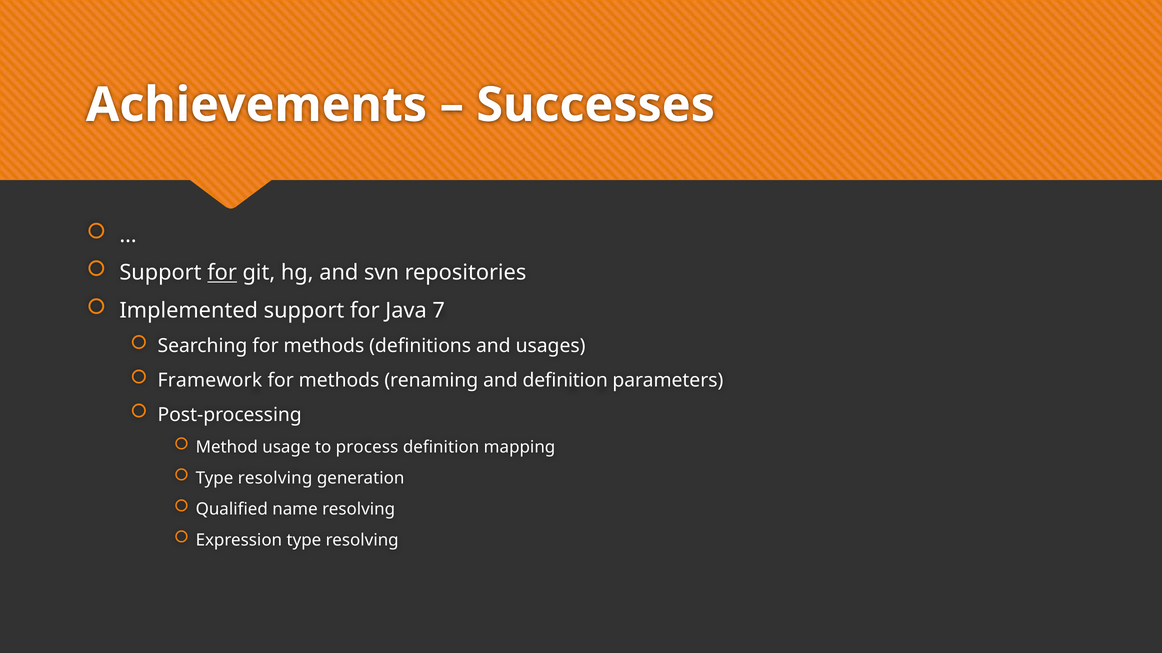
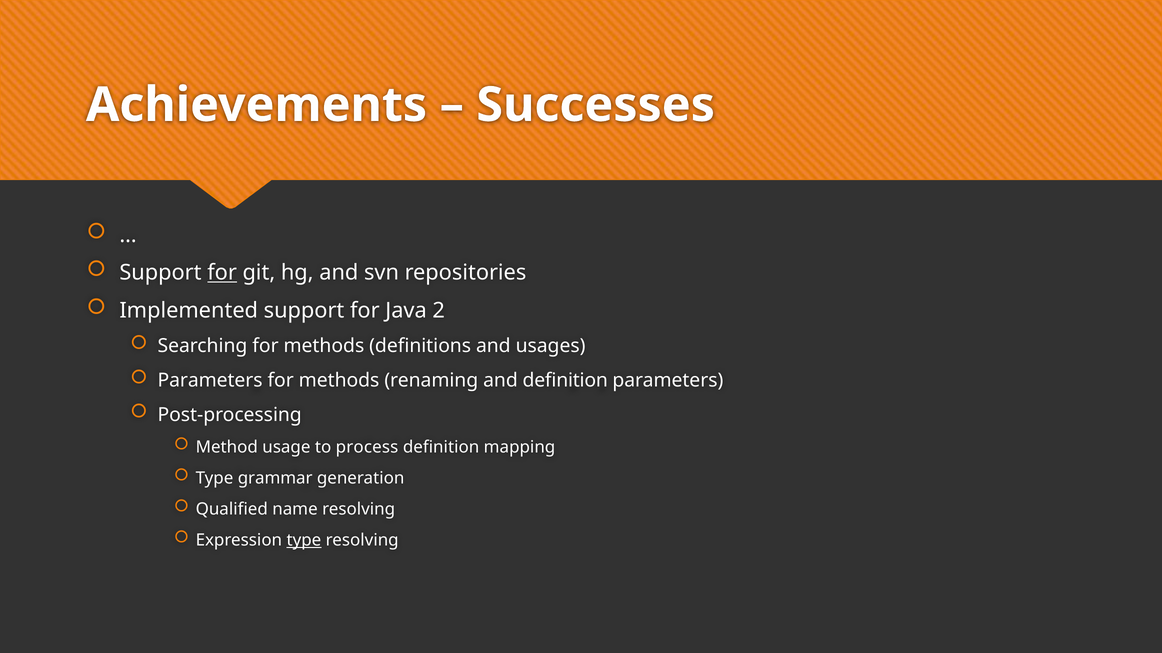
7: 7 -> 2
Framework at (210, 381): Framework -> Parameters
resolving at (275, 478): resolving -> grammar
type at (304, 541) underline: none -> present
